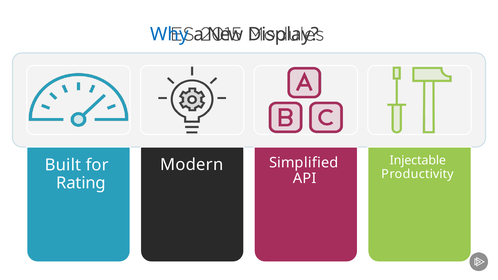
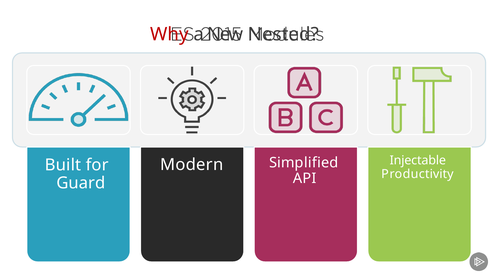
Why colour: blue -> red
Display: Display -> Nested
Rating: Rating -> Guard
